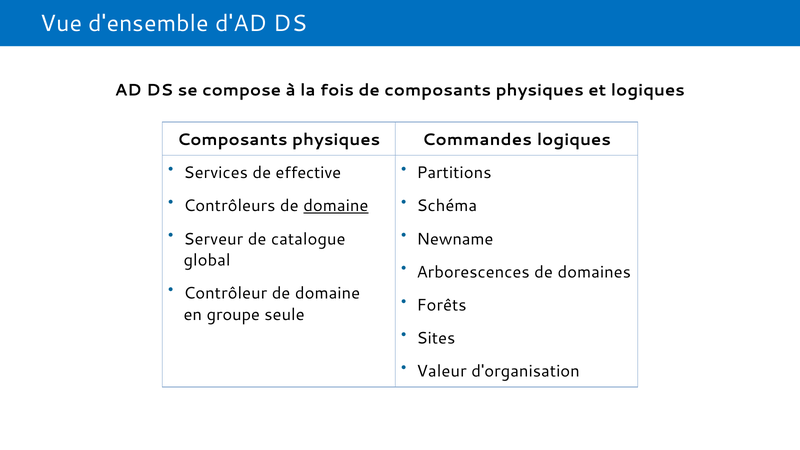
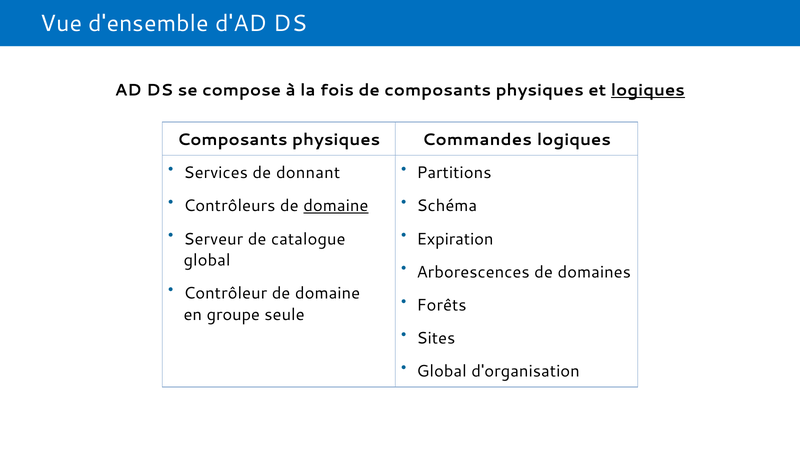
logiques at (648, 90) underline: none -> present
effective: effective -> donnant
Newname: Newname -> Expiration
Valeur at (442, 371): Valeur -> Global
